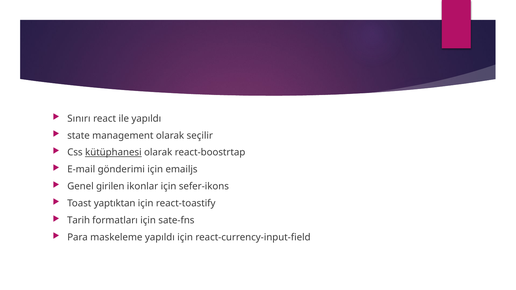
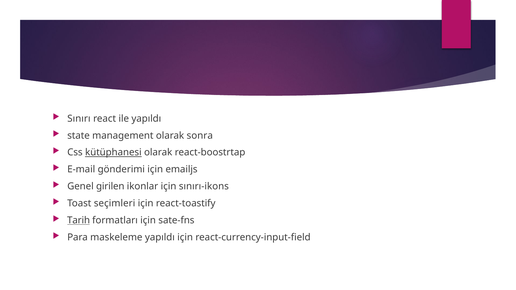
seçilir: seçilir -> sonra
sefer-ikons: sefer-ikons -> sınırı-ikons
yaptıktan: yaptıktan -> seçimleri
Tarih underline: none -> present
